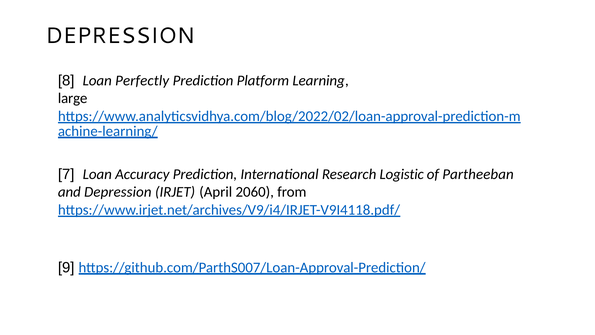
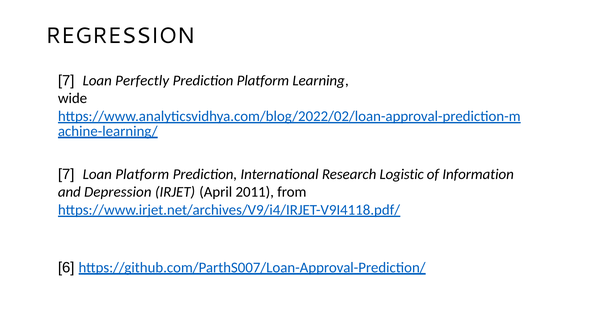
DEPRESSION at (120, 36): DEPRESSION -> REGRESSION
8 at (66, 80): 8 -> 7
large: large -> wide
Loan Accuracy: Accuracy -> Platform
Partheeban: Partheeban -> Information
2060: 2060 -> 2011
9: 9 -> 6
